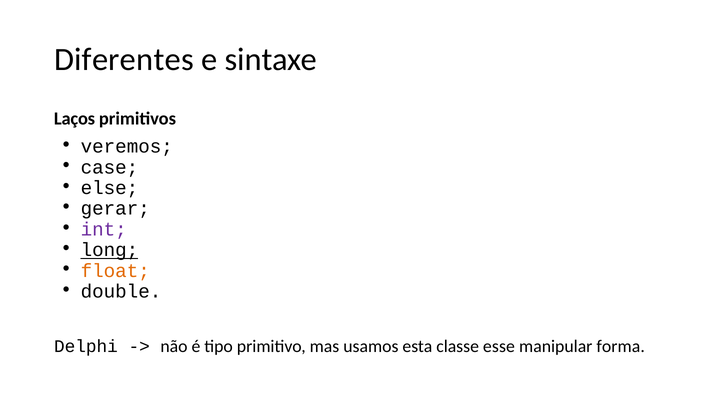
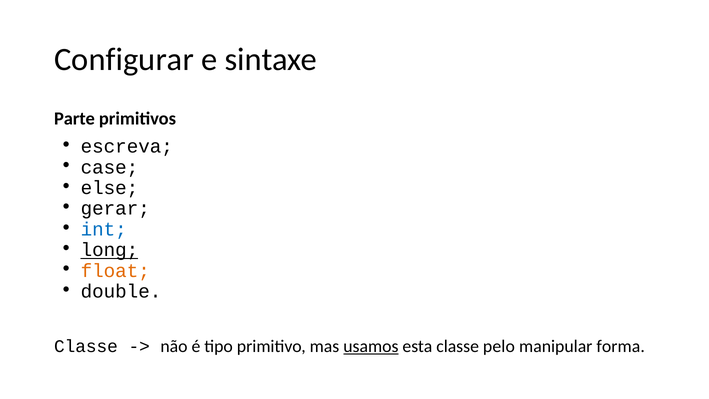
Diferentes: Diferentes -> Configurar
Laços: Laços -> Parte
veremos: veremos -> escreva
int colour: purple -> blue
Delphi at (86, 346): Delphi -> Classe
usamos underline: none -> present
esse: esse -> pelo
